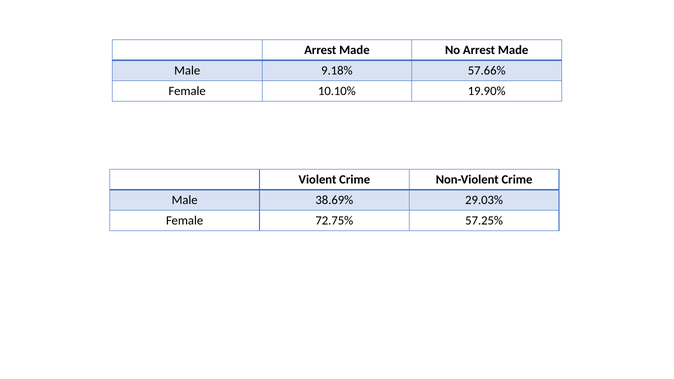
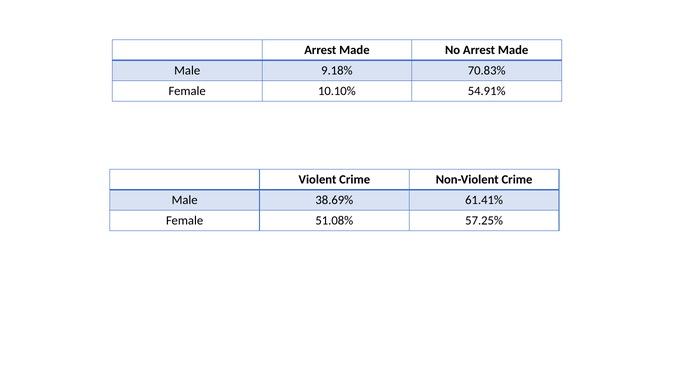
57.66%: 57.66% -> 70.83%
19.90%: 19.90% -> 54.91%
29.03%: 29.03% -> 61.41%
72.75%: 72.75% -> 51.08%
